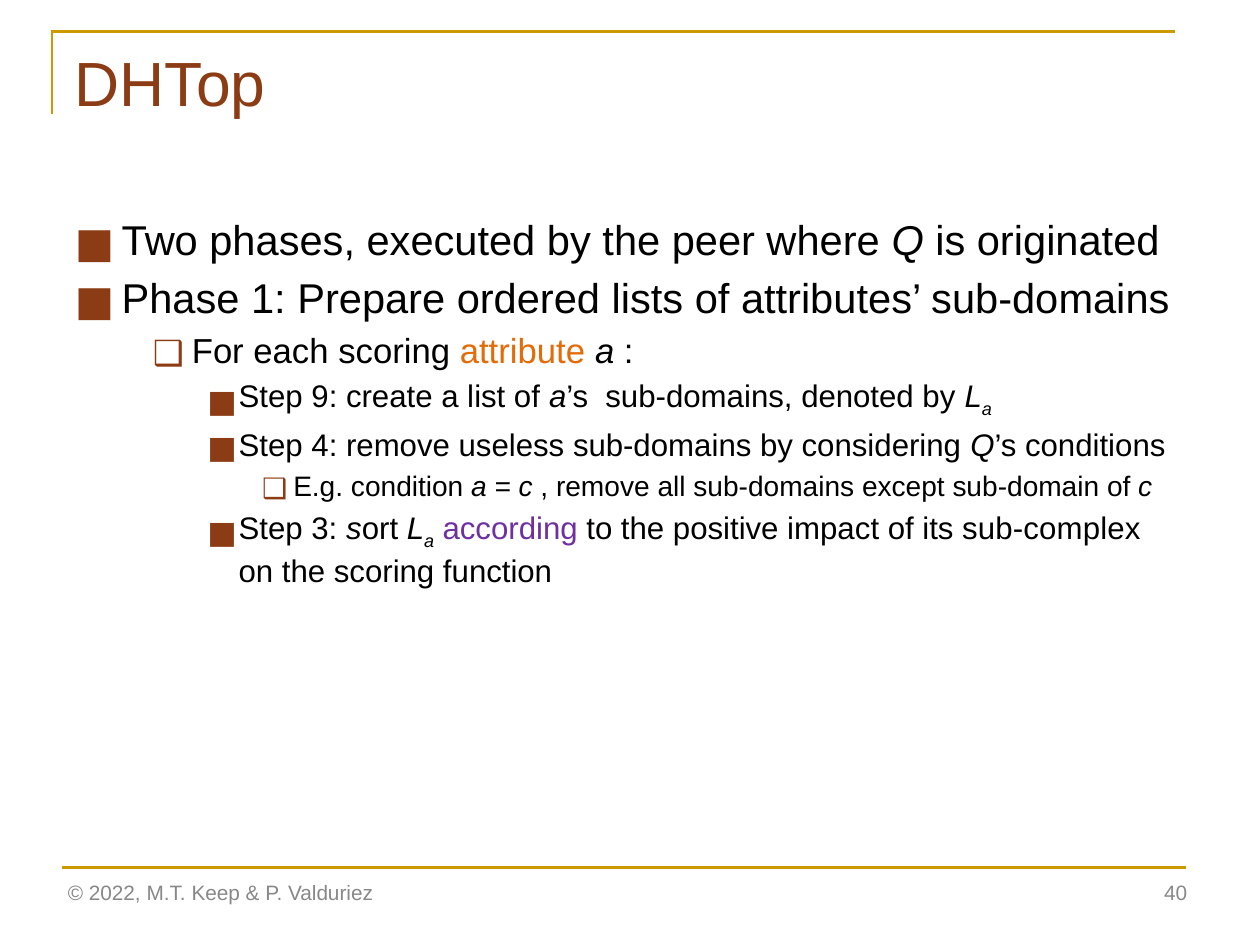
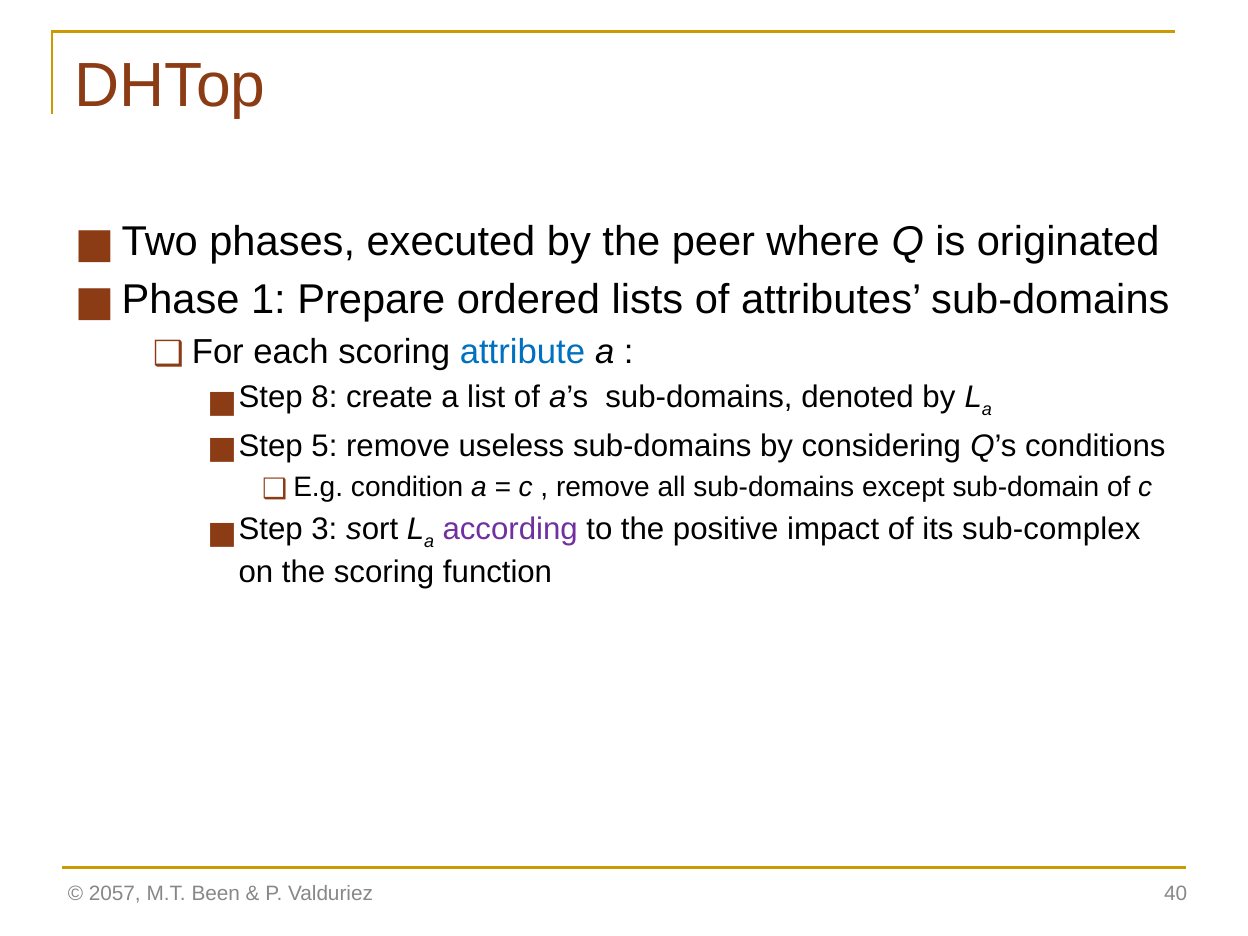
attribute colour: orange -> blue
9: 9 -> 8
4: 4 -> 5
2022: 2022 -> 2057
Keep: Keep -> Been
